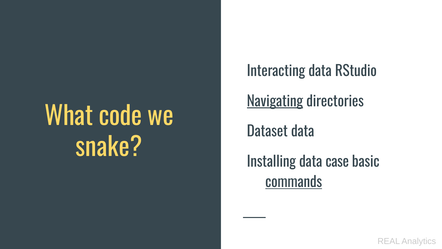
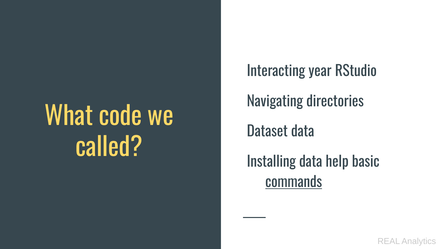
Interacting data: data -> year
Navigating underline: present -> none
snake: snake -> called
case: case -> help
